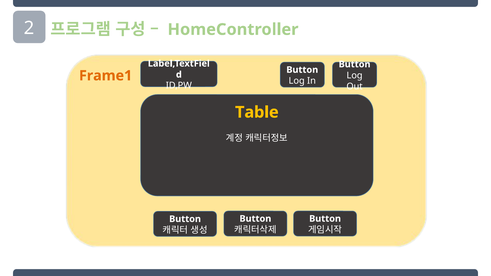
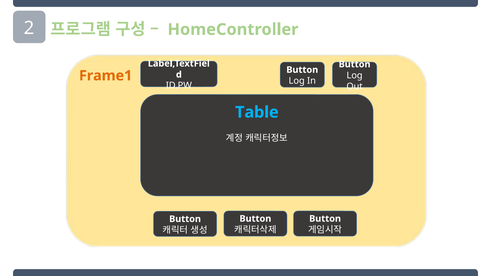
Table colour: yellow -> light blue
